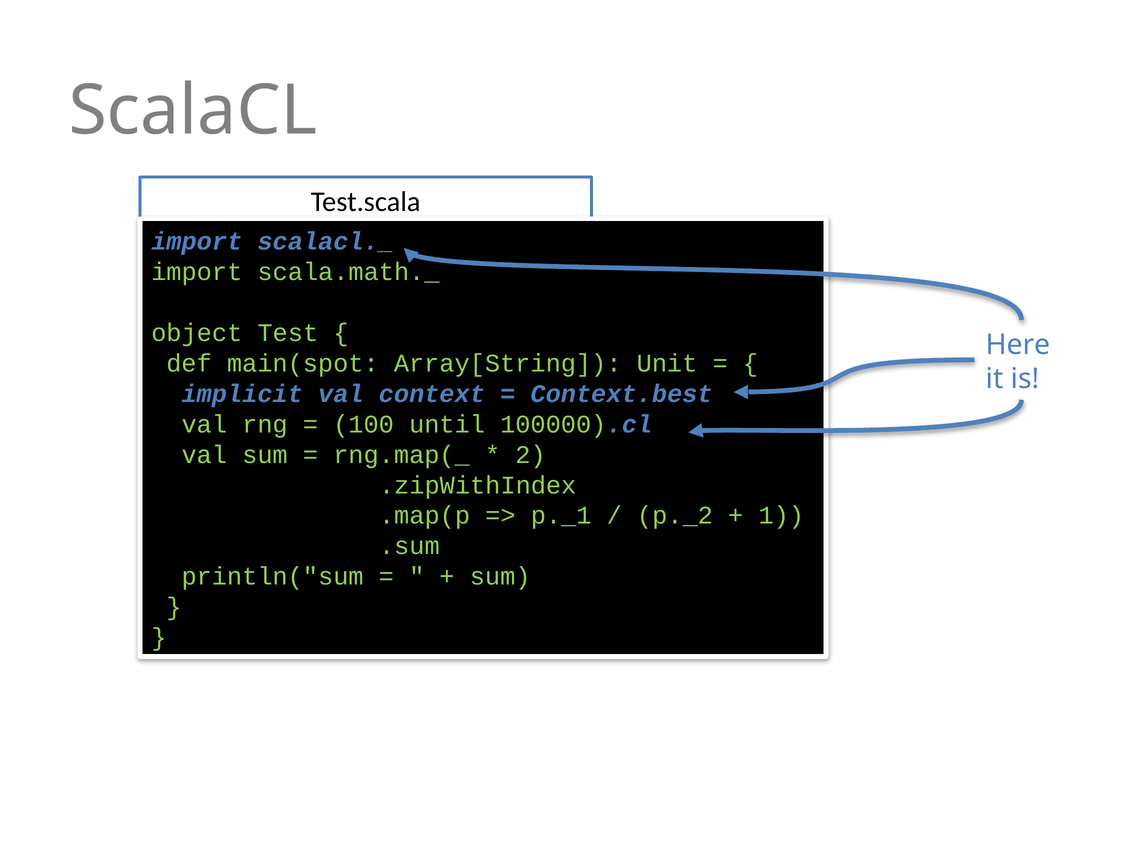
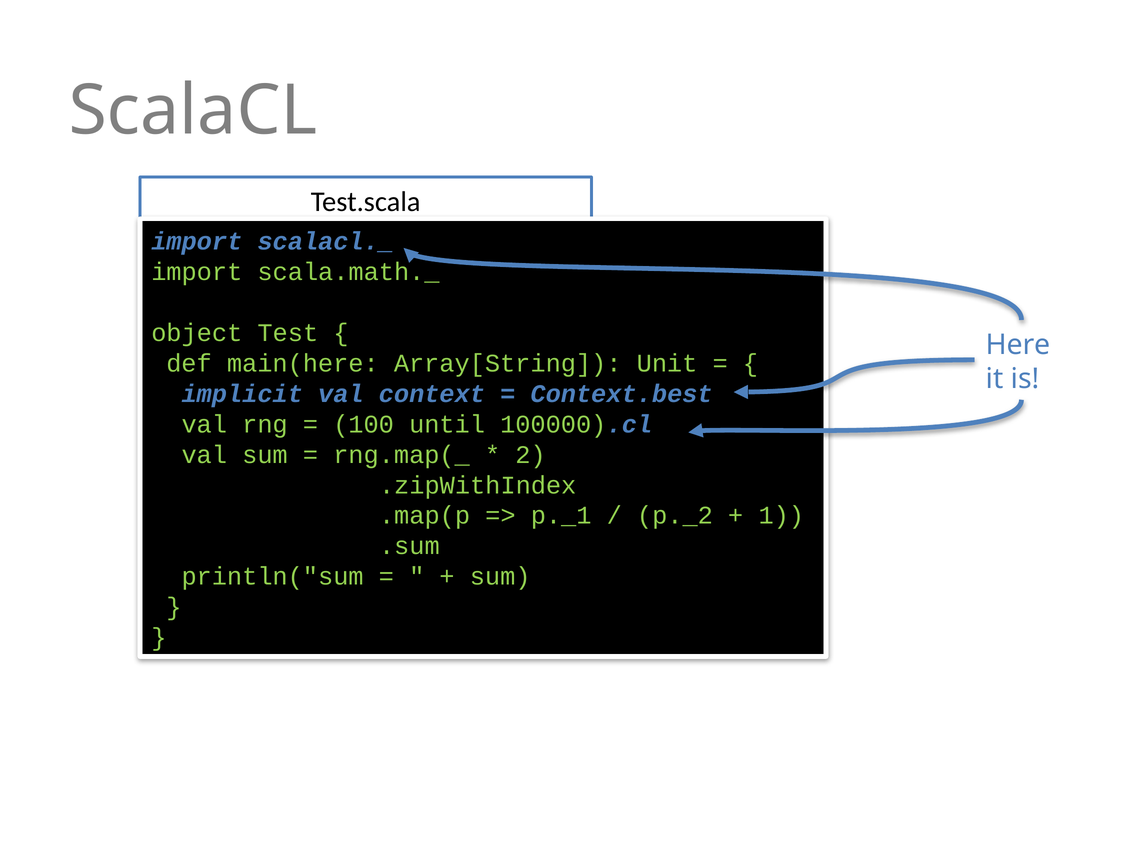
main(spot: main(spot -> main(here
